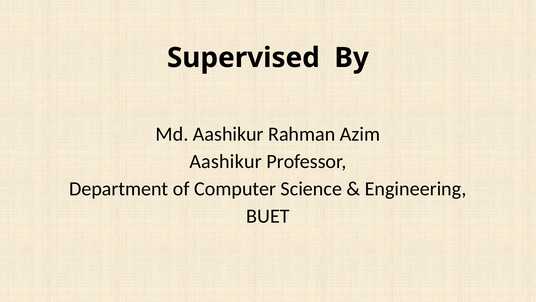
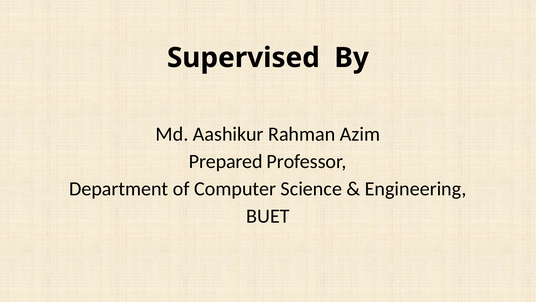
Aashikur at (226, 161): Aashikur -> Prepared
